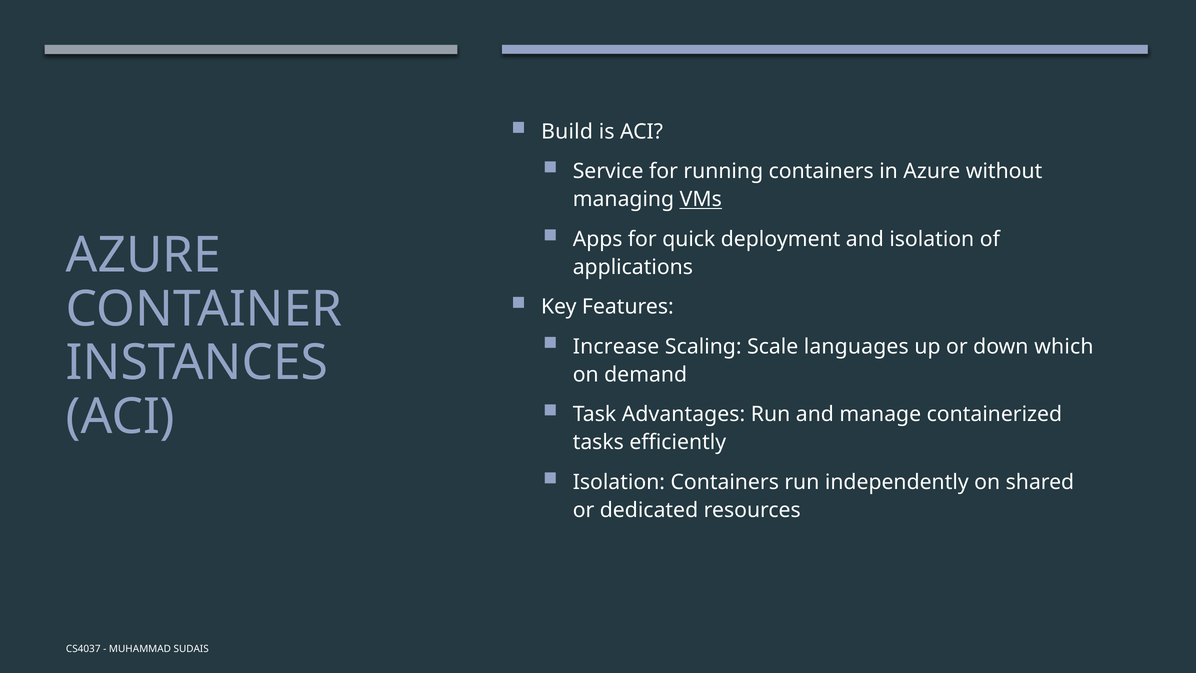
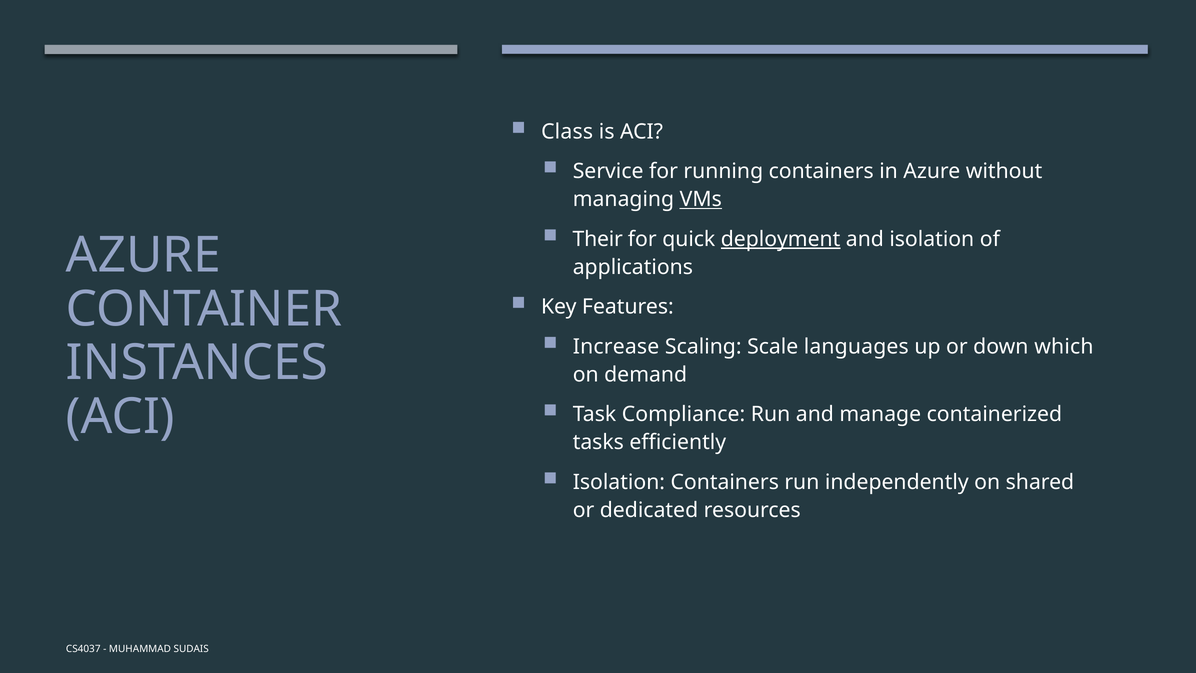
Build: Build -> Class
Apps: Apps -> Their
deployment underline: none -> present
Advantages: Advantages -> Compliance
